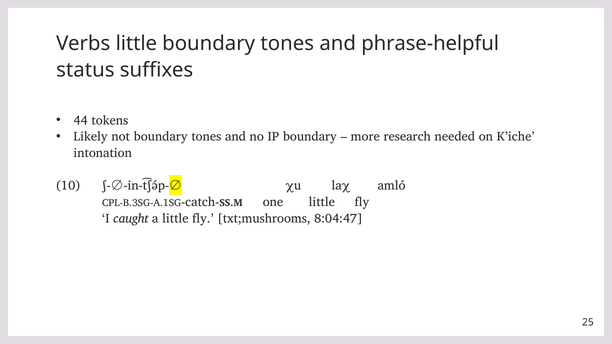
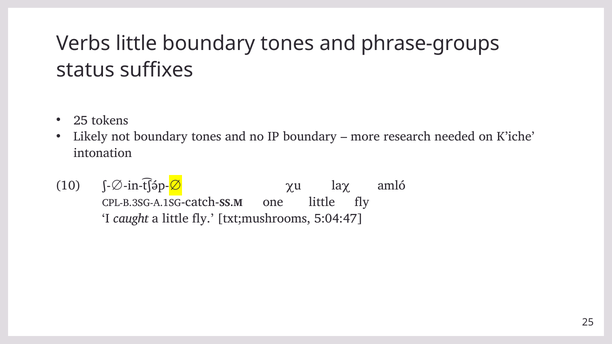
phrase-helpful: phrase-helpful -> phrase-groups
44 at (81, 120): 44 -> 25
8:04:47: 8:04:47 -> 5:04:47
